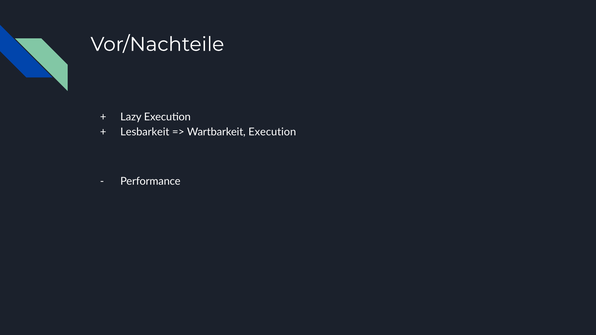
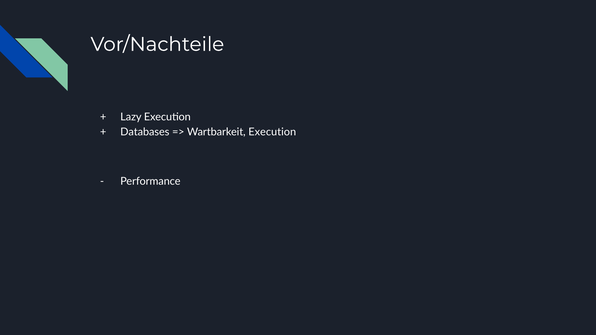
Lesbarkeit: Lesbarkeit -> Databases
